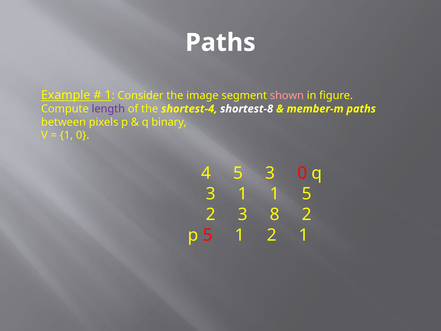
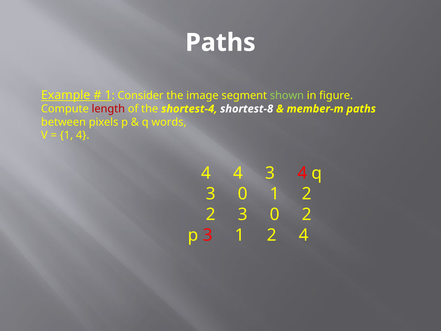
shown colour: pink -> light green
length colour: purple -> red
binary: binary -> words
1 0: 0 -> 4
5 at (238, 173): 5 -> 4
3 0: 0 -> 4
1 at (243, 194): 1 -> 0
5 at (307, 194): 5 -> 2
2 3 8: 8 -> 0
p 5: 5 -> 3
2 1: 1 -> 4
